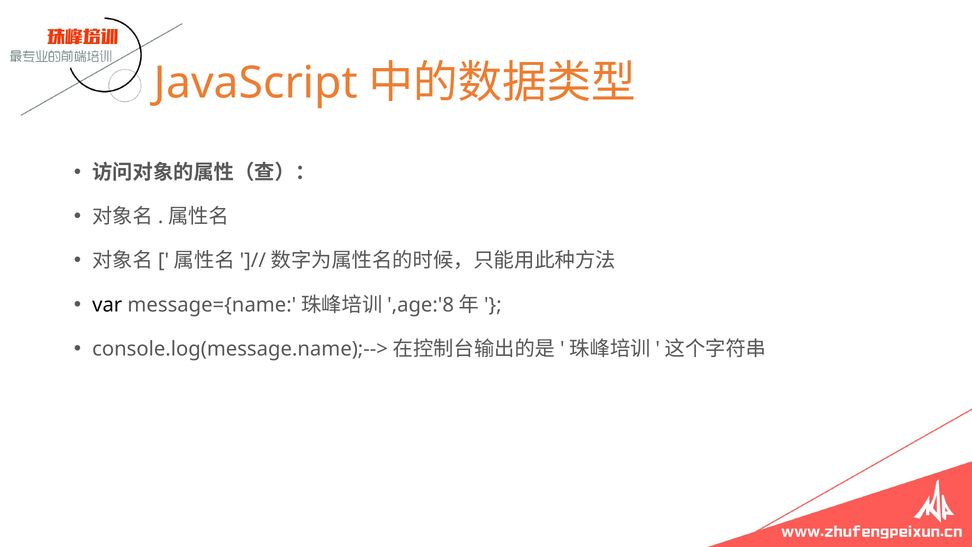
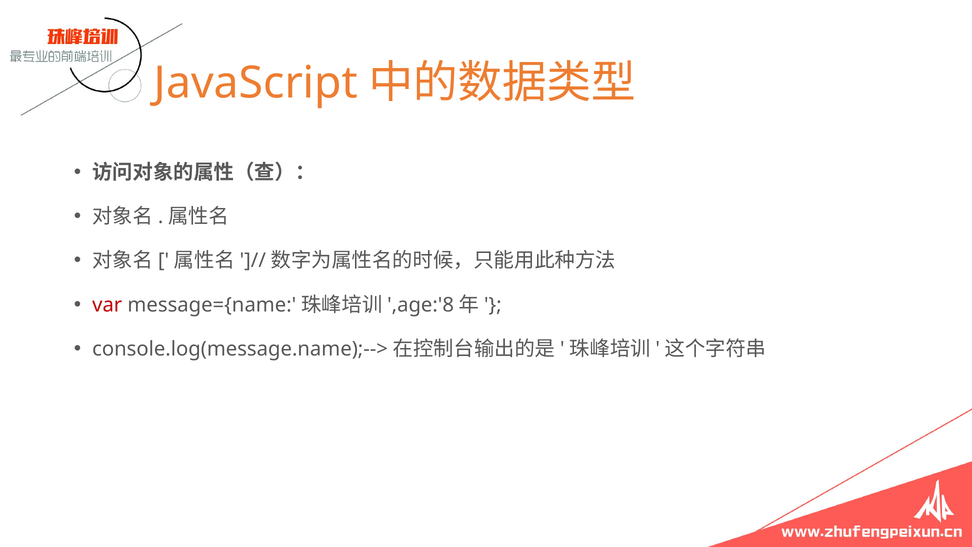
var colour: black -> red
